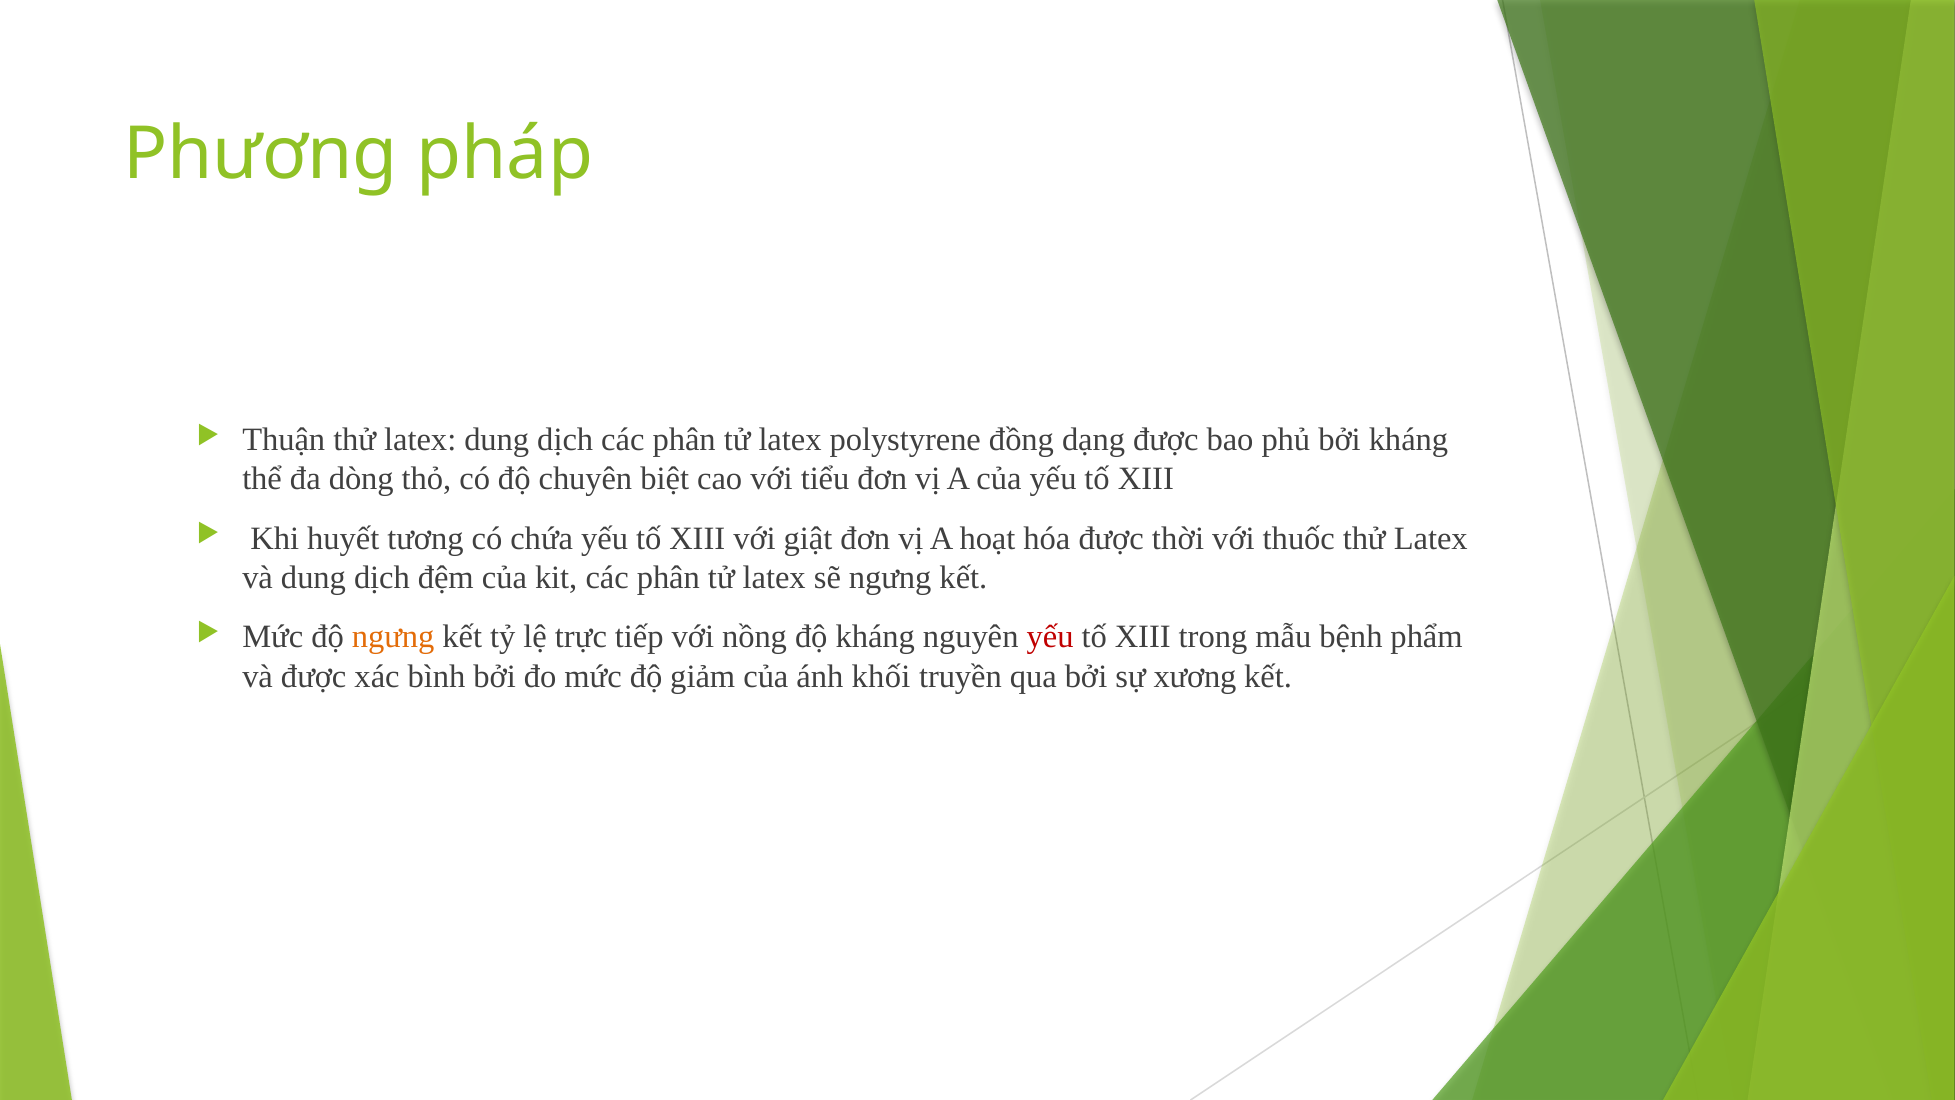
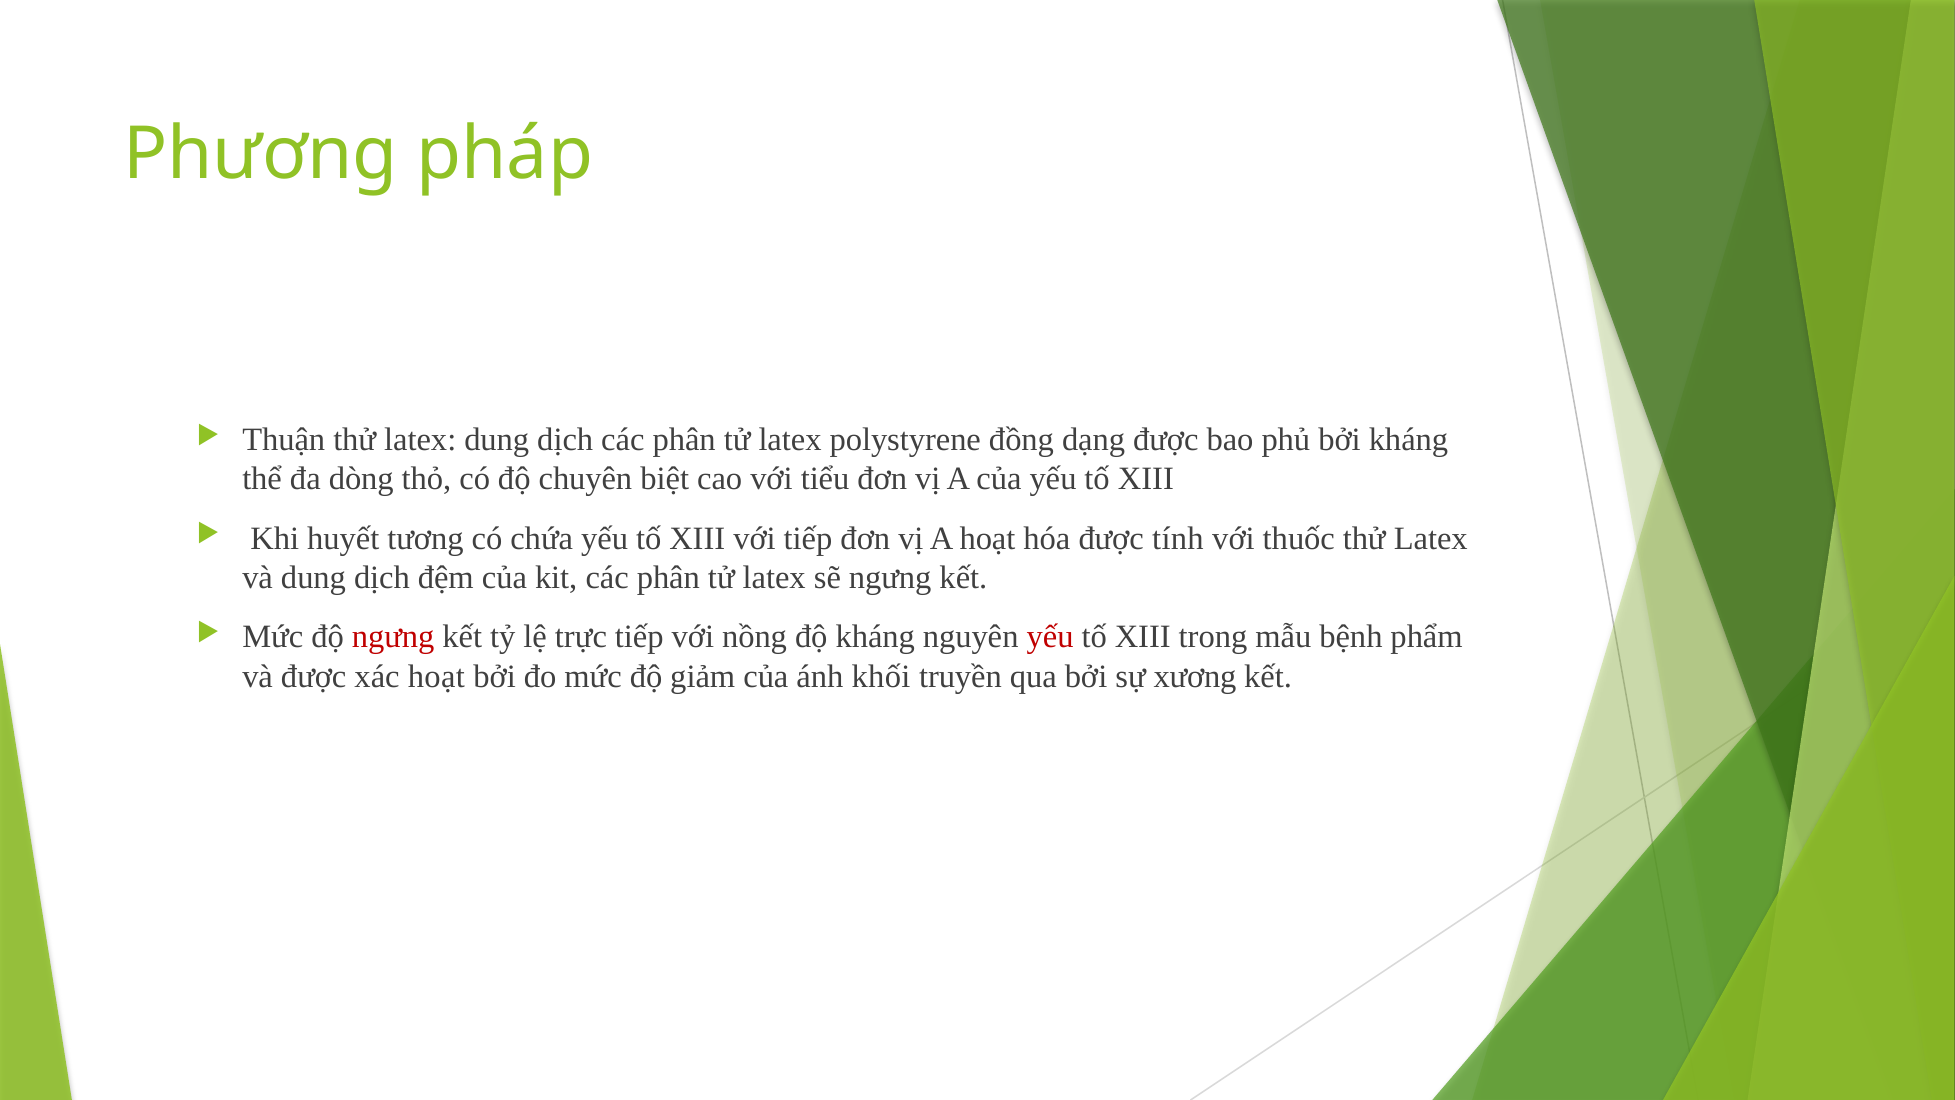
với giật: giật -> tiếp
thời: thời -> tính
ngưng at (393, 637) colour: orange -> red
xác bình: bình -> hoạt
